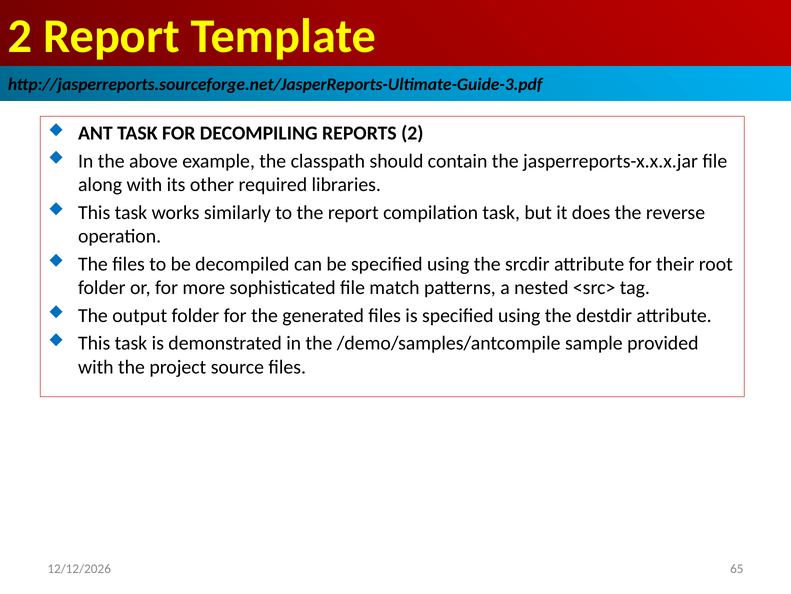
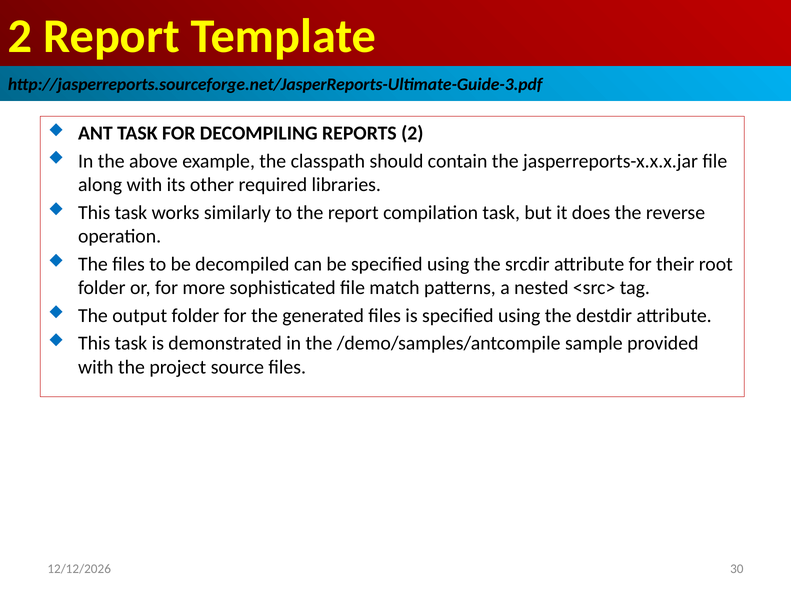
65: 65 -> 30
